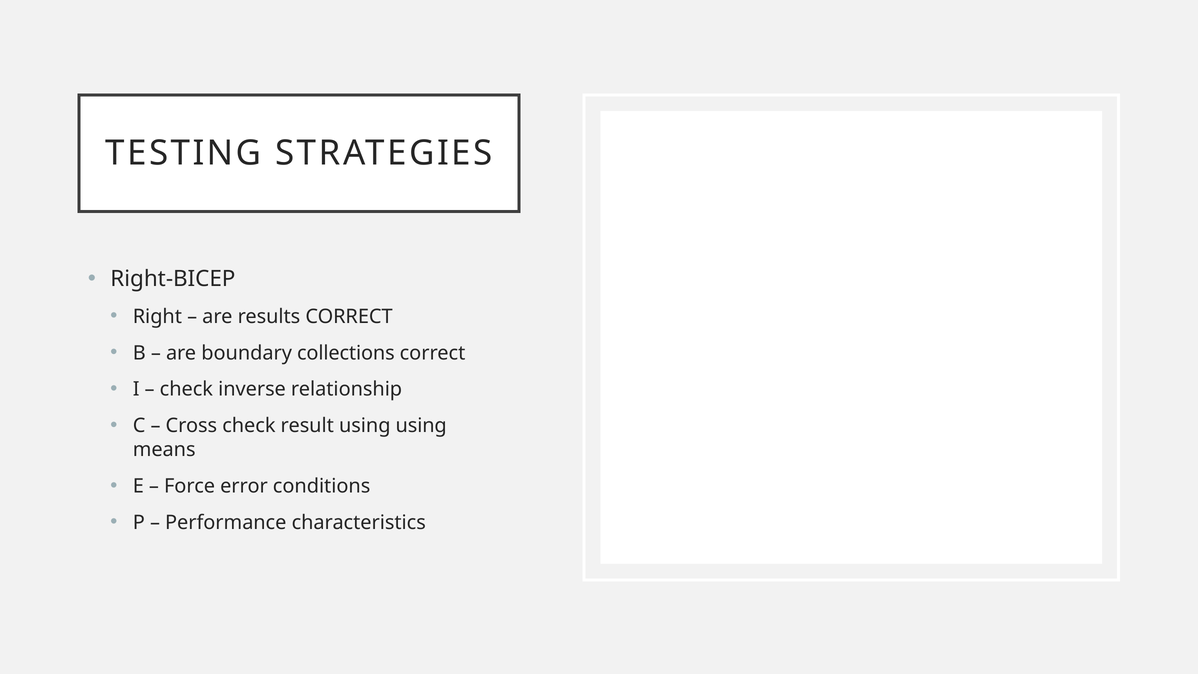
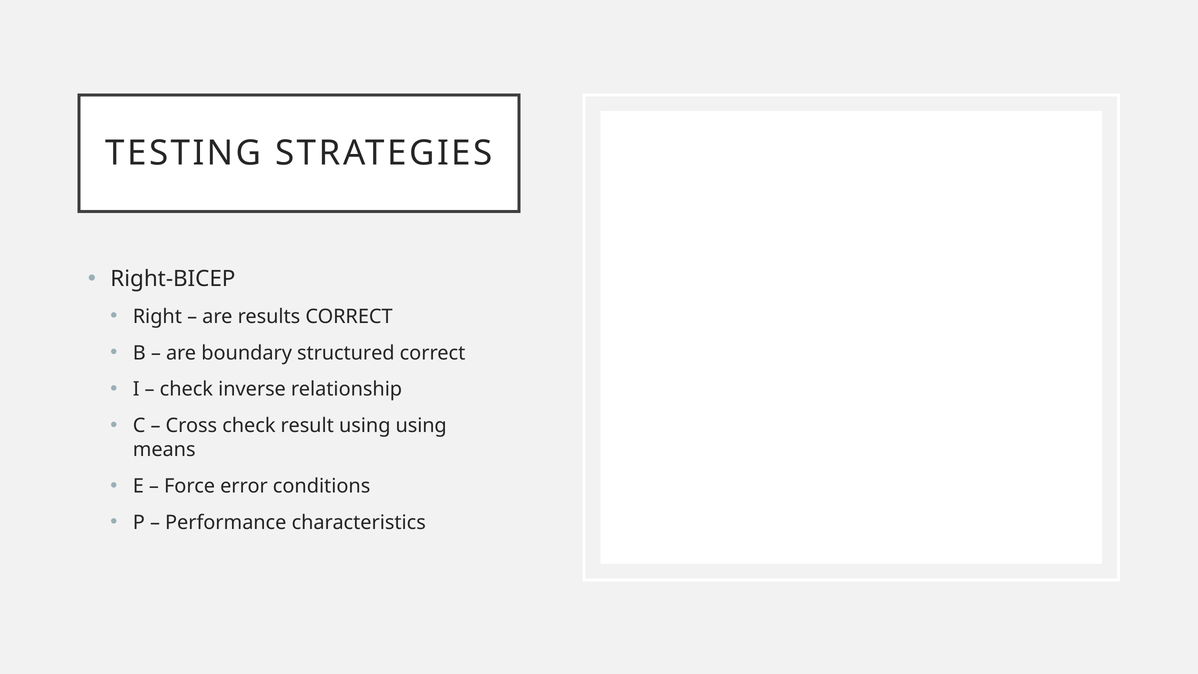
collections: collections -> structured
